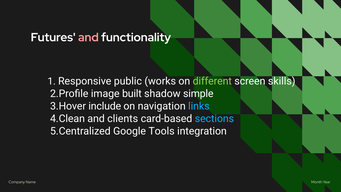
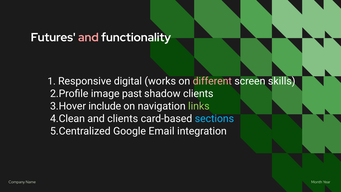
public: public -> digital
different colour: light green -> pink
built: built -> past
shadow simple: simple -> clients
links colour: light blue -> light green
Tools: Tools -> Email
